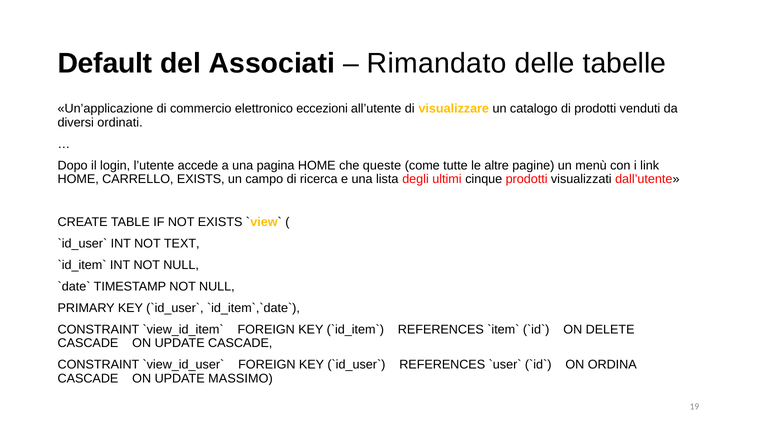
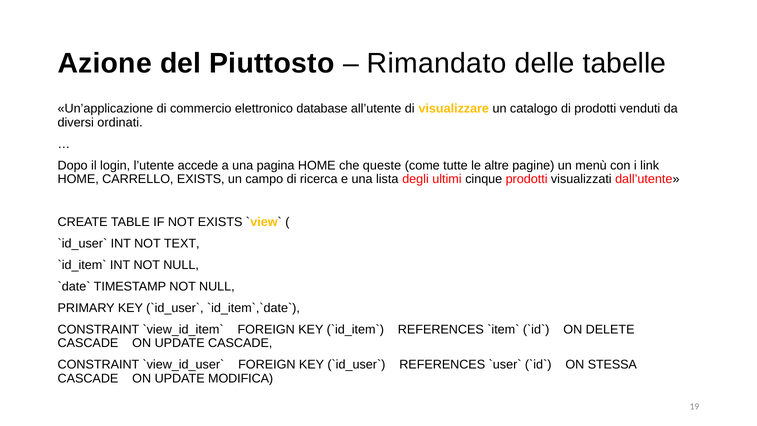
Default: Default -> Azione
Associati: Associati -> Piuttosto
eccezioni: eccezioni -> database
ORDINA: ORDINA -> STESSA
MASSIMO: MASSIMO -> MODIFICA
